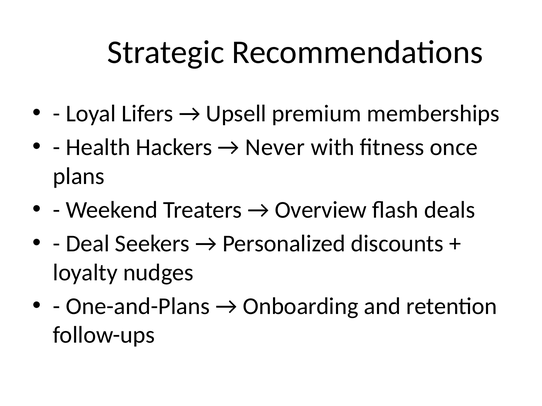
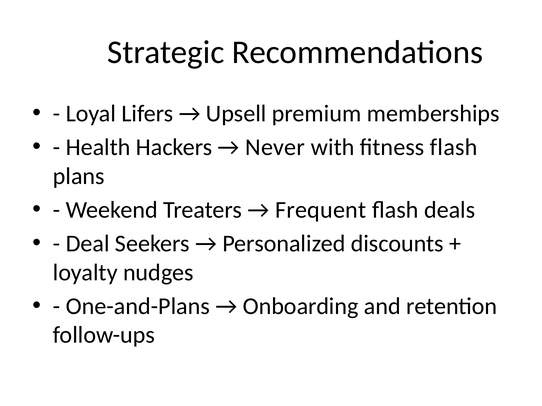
fitness once: once -> flash
Overview: Overview -> Frequent
